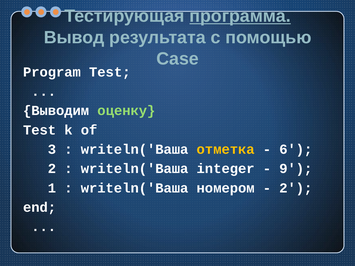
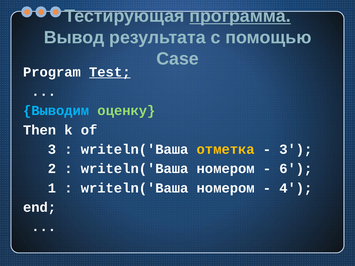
Test at (110, 72) underline: none -> present
Выводим colour: white -> light blue
Test at (40, 130): Test -> Then
6 at (296, 149): 6 -> 3
integer at (226, 169): integer -> номером
9: 9 -> 6
2 at (296, 188): 2 -> 4
